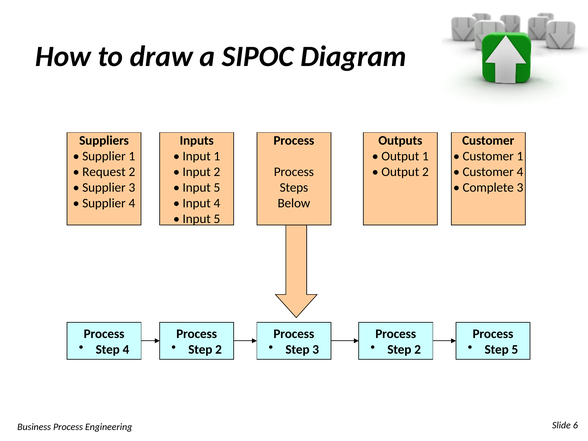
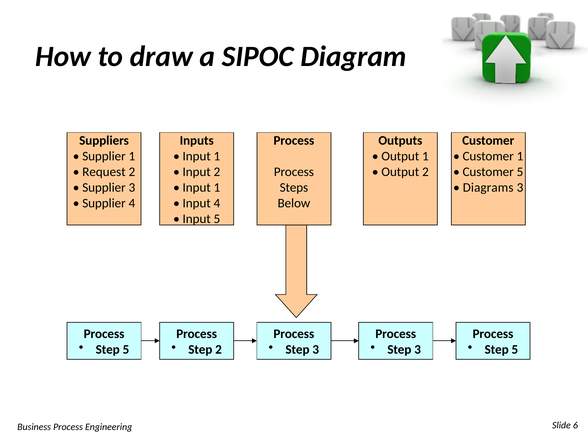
Customer 4: 4 -> 5
5 at (217, 188): 5 -> 1
Complete: Complete -> Diagrams
4 at (126, 350): 4 -> 5
2 at (418, 350): 2 -> 3
